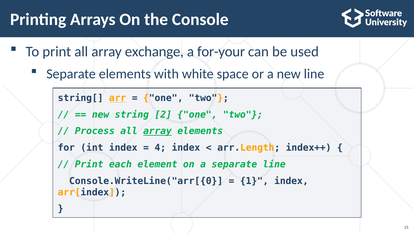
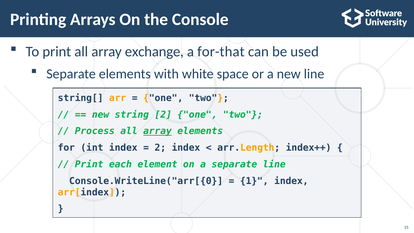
for-your: for-your -> for-that
arr underline: present -> none
4 at (160, 148): 4 -> 2
